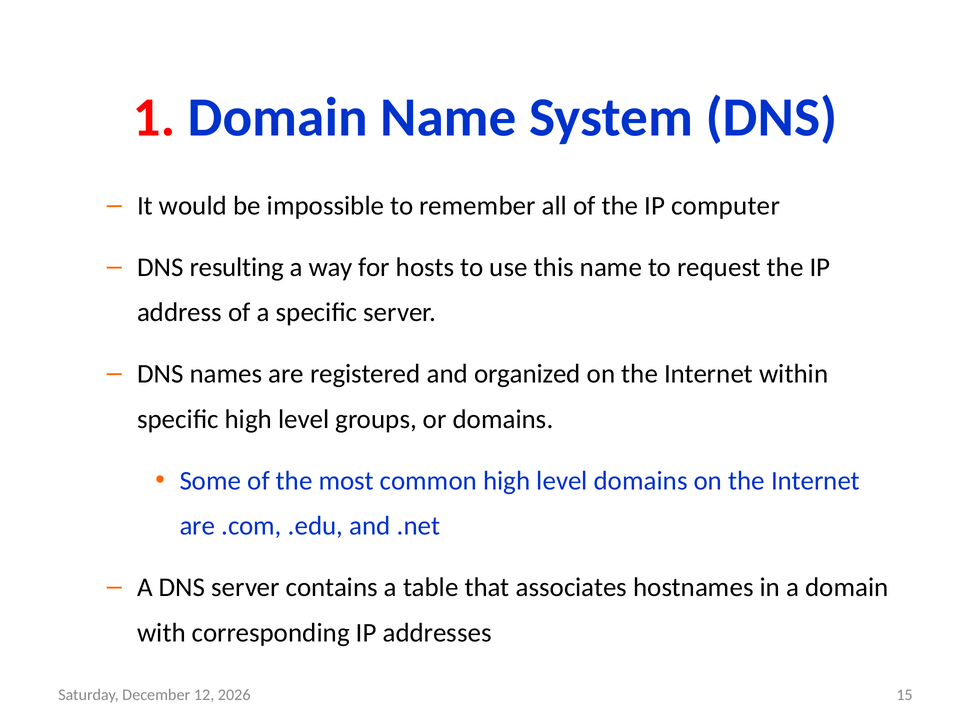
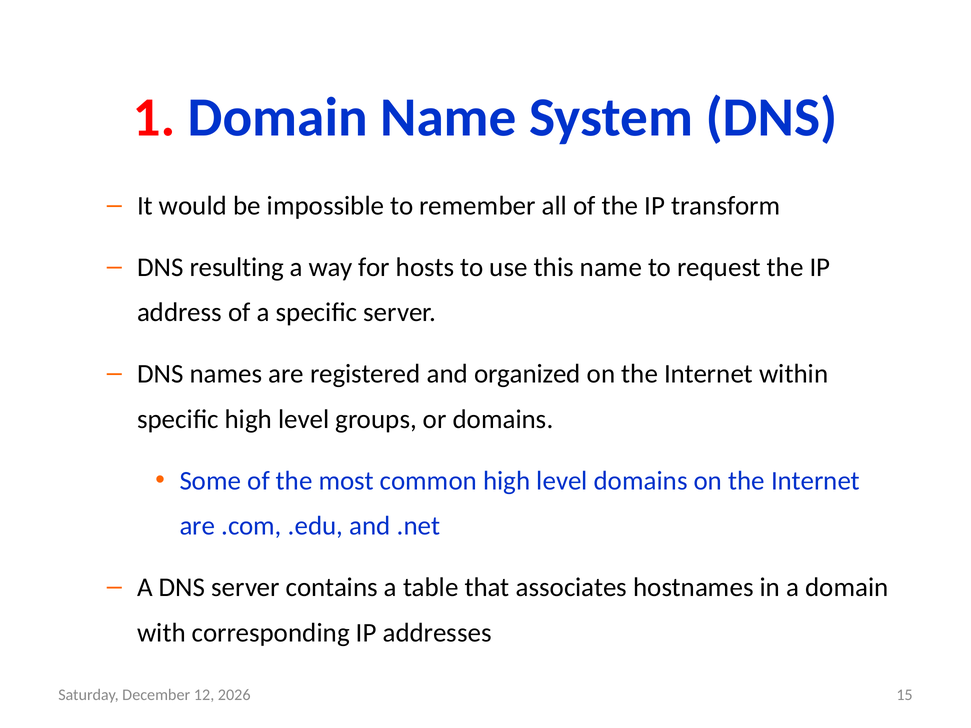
computer: computer -> transform
